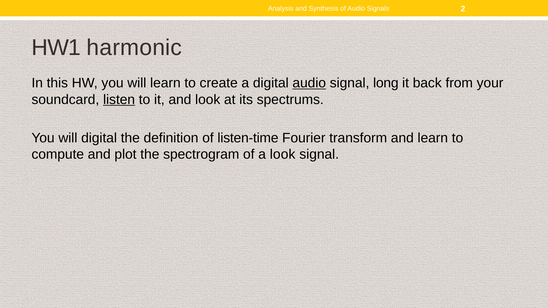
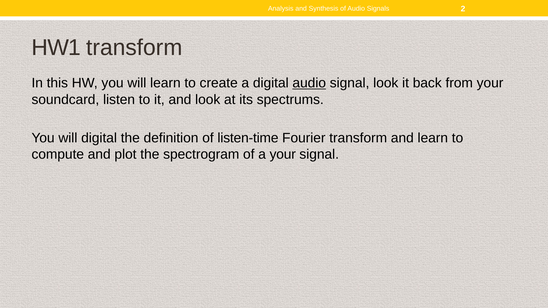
HW1 harmonic: harmonic -> transform
signal long: long -> look
listen underline: present -> none
a look: look -> your
